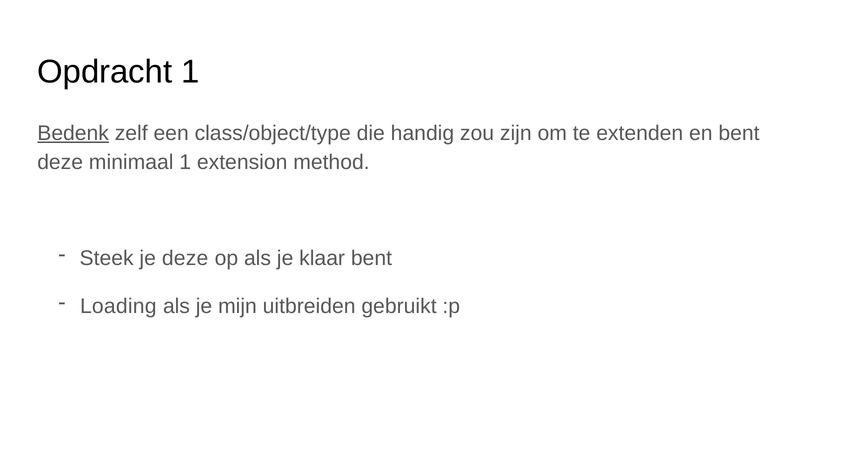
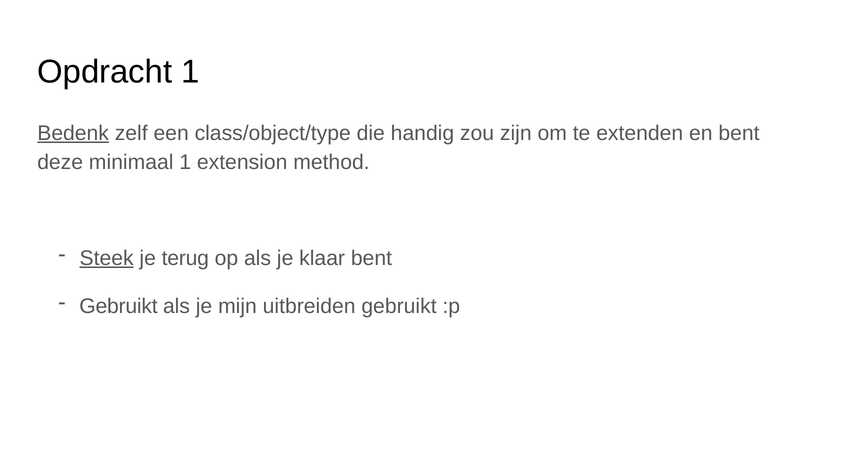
Steek underline: none -> present
je deze: deze -> terug
Loading at (118, 306): Loading -> Gebruikt
